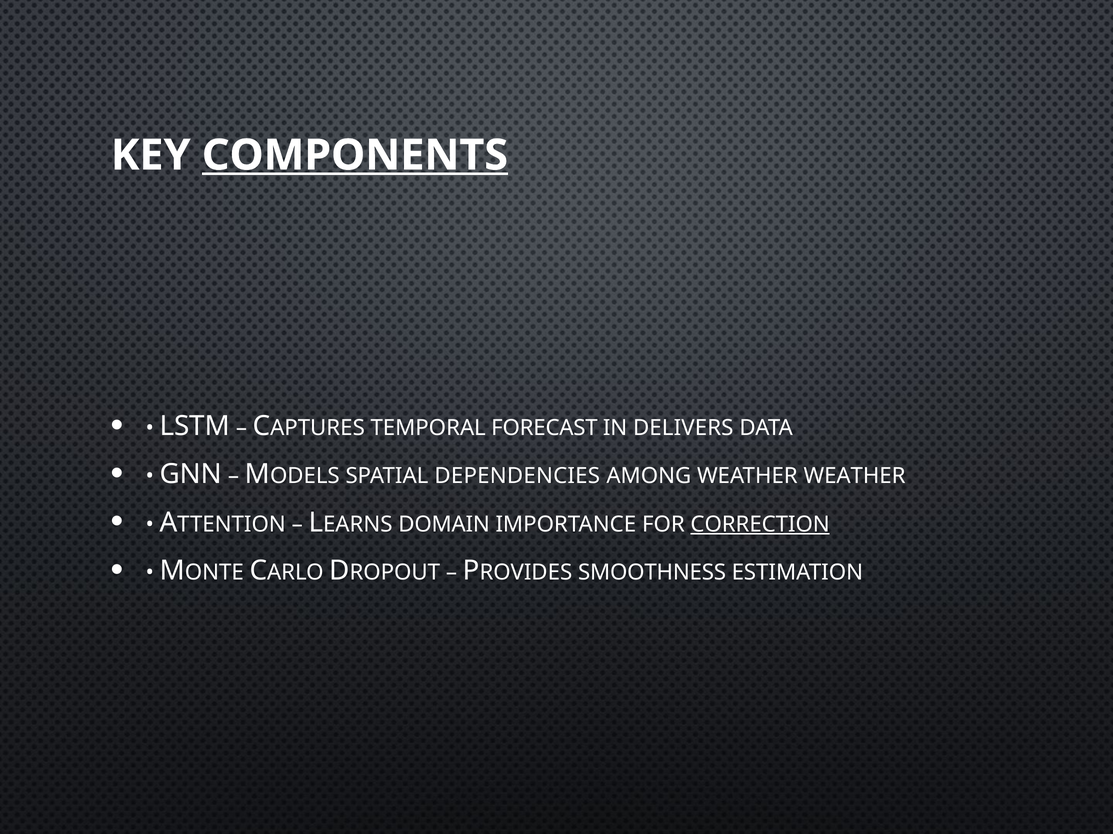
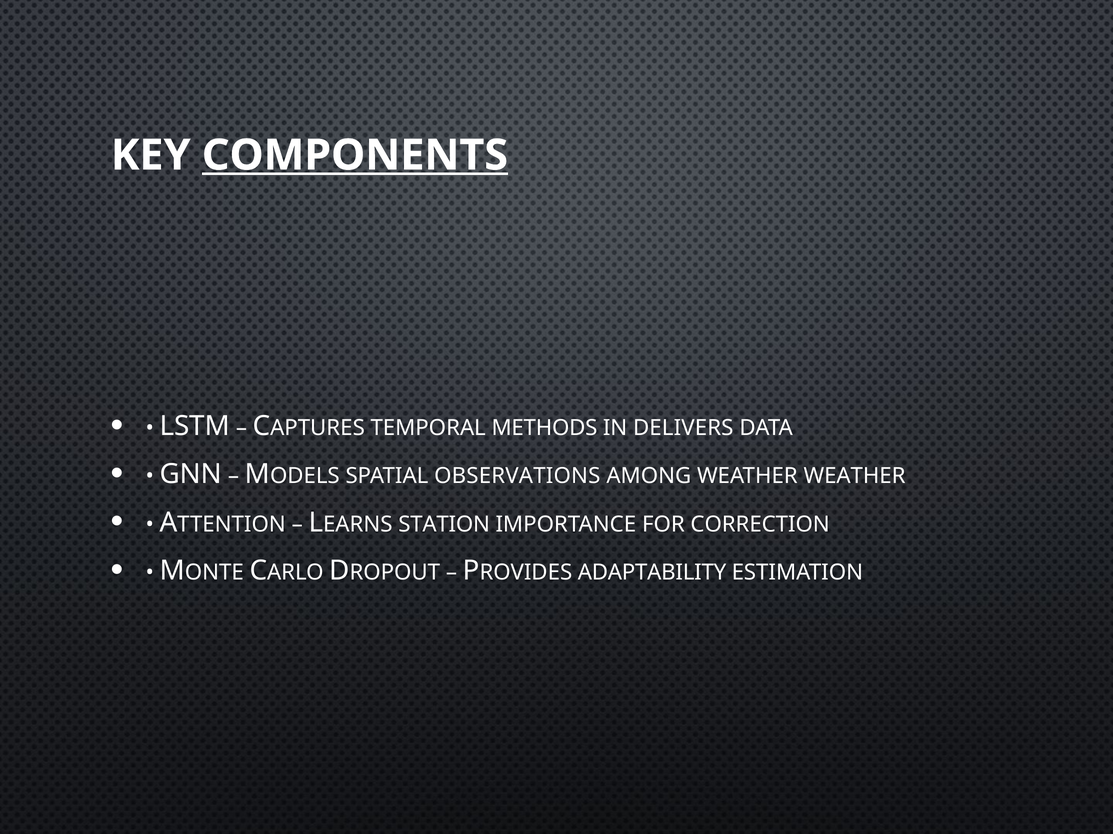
FORECAST: FORECAST -> METHODS
DEPENDENCIES: DEPENDENCIES -> OBSERVATIONS
DOMAIN: DOMAIN -> STATION
CORRECTION underline: present -> none
SMOOTHNESS: SMOOTHNESS -> ADAPTABILITY
